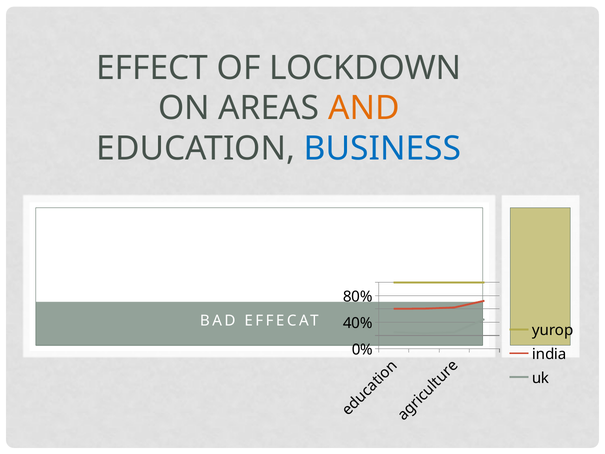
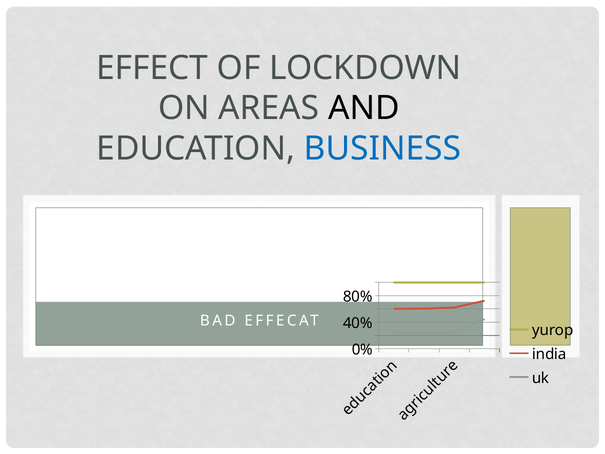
AND colour: orange -> black
